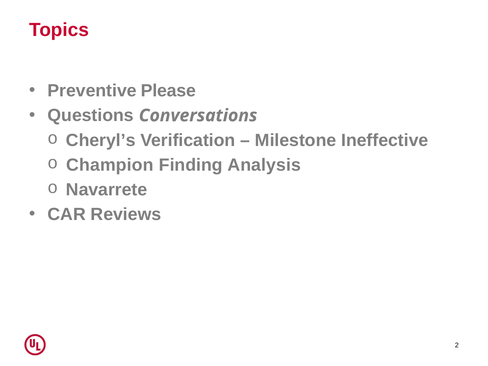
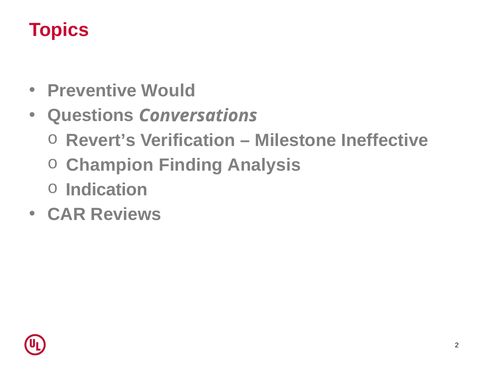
Please: Please -> Would
Cheryl’s: Cheryl’s -> Revert’s
Navarrete: Navarrete -> Indication
